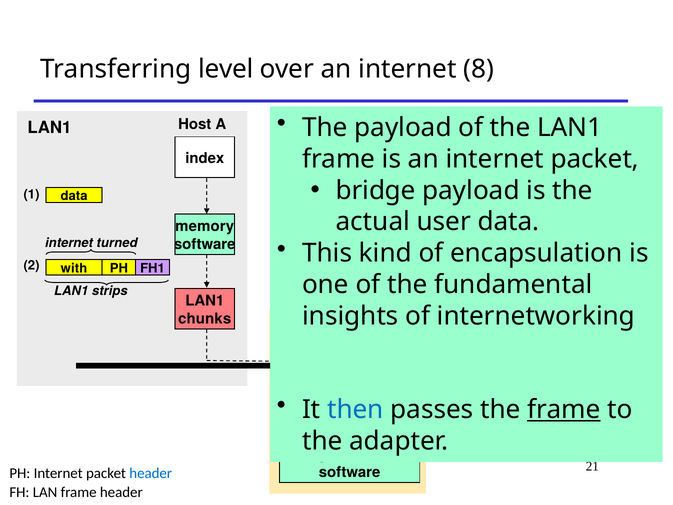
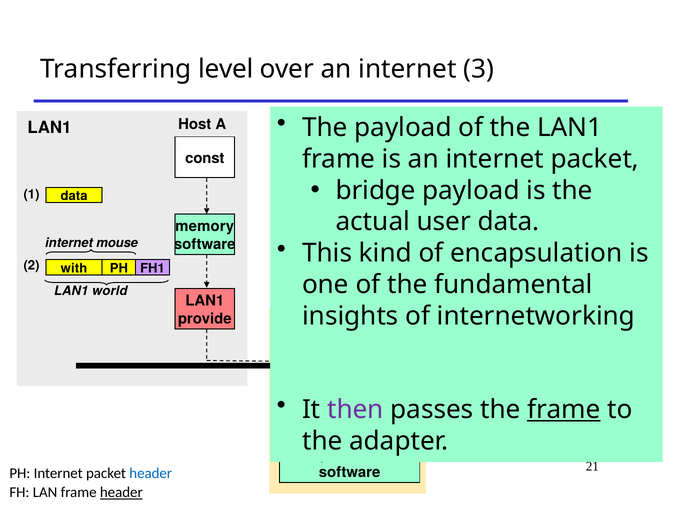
8: 8 -> 3
index: index -> const
turned: turned -> mouse
strips: strips -> world
chunks: chunks -> provide
then colour: blue -> purple
header at (121, 492) underline: none -> present
